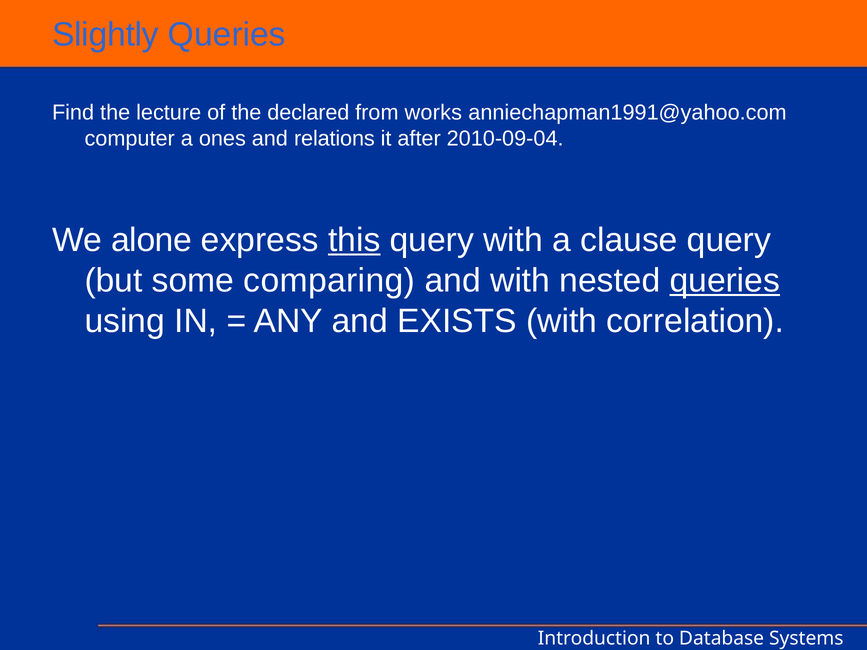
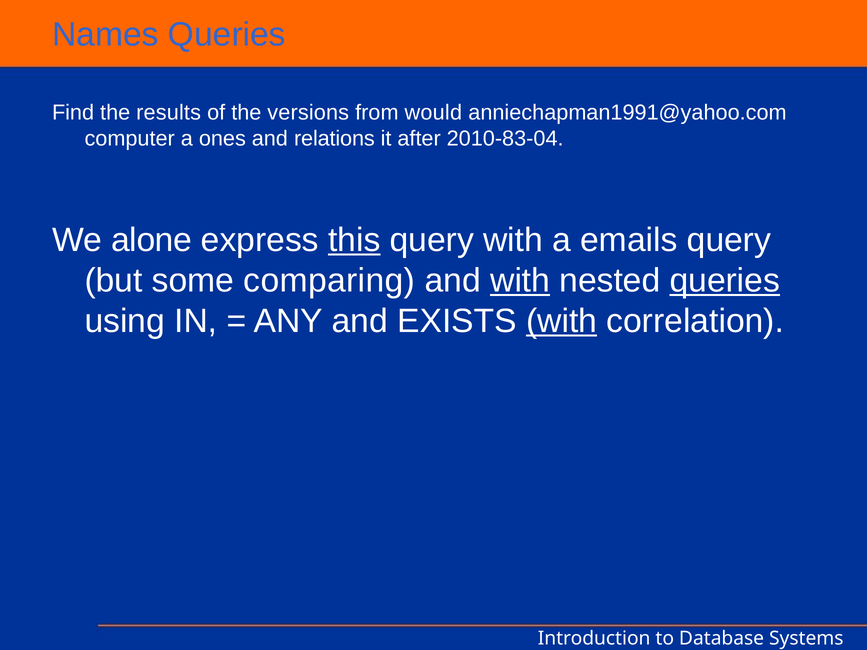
Slightly: Slightly -> Names
lecture: lecture -> results
declared: declared -> versions
works: works -> would
2010-09-04: 2010-09-04 -> 2010-83-04
clause: clause -> emails
with at (520, 281) underline: none -> present
with at (562, 321) underline: none -> present
